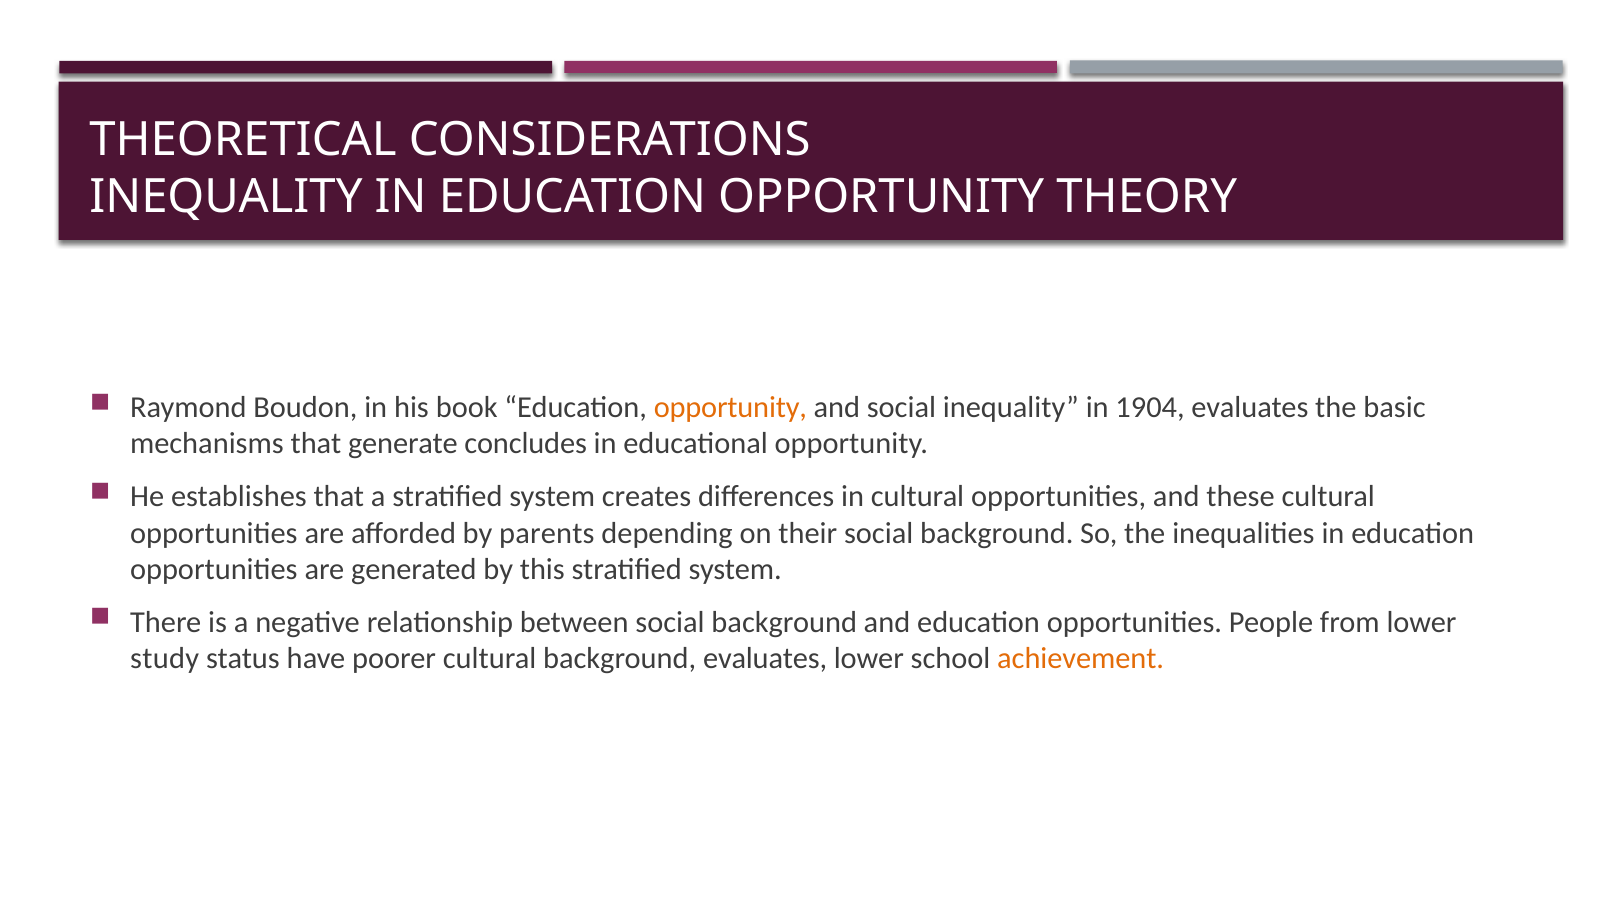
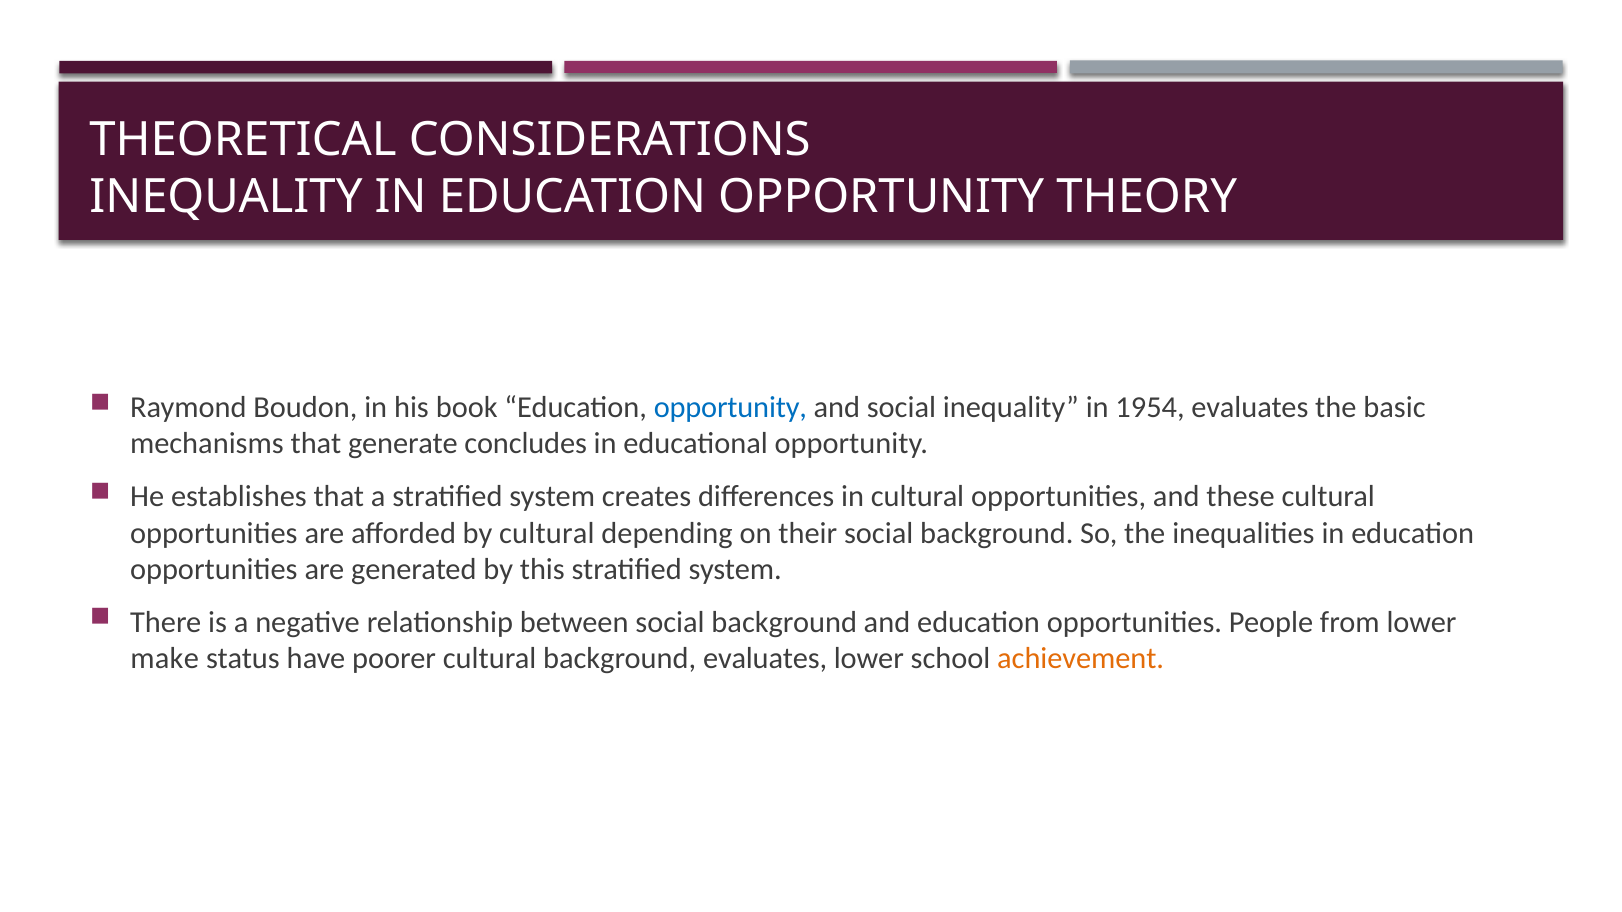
opportunity at (730, 408) colour: orange -> blue
1904: 1904 -> 1954
by parents: parents -> cultural
study: study -> make
